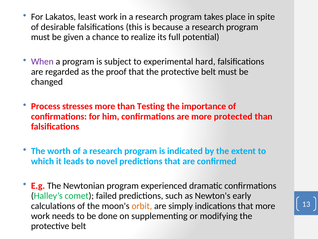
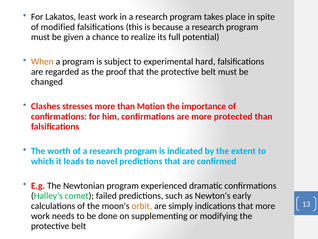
desirable: desirable -> modified
When colour: purple -> orange
Process: Process -> Clashes
Testing: Testing -> Motion
